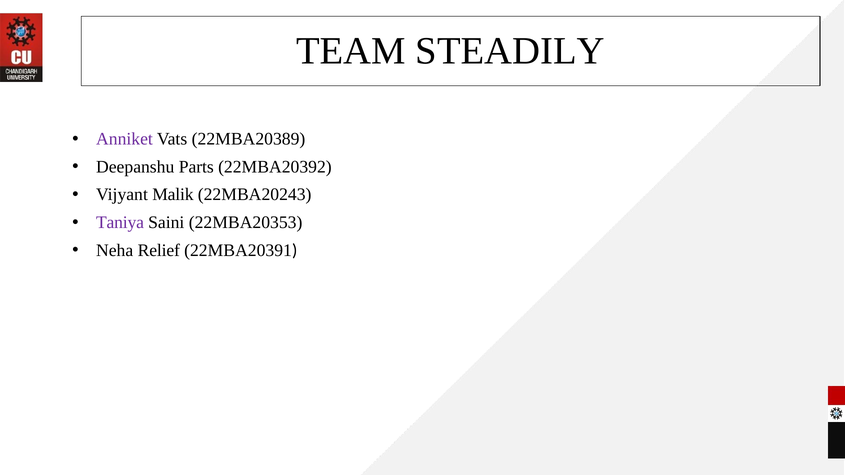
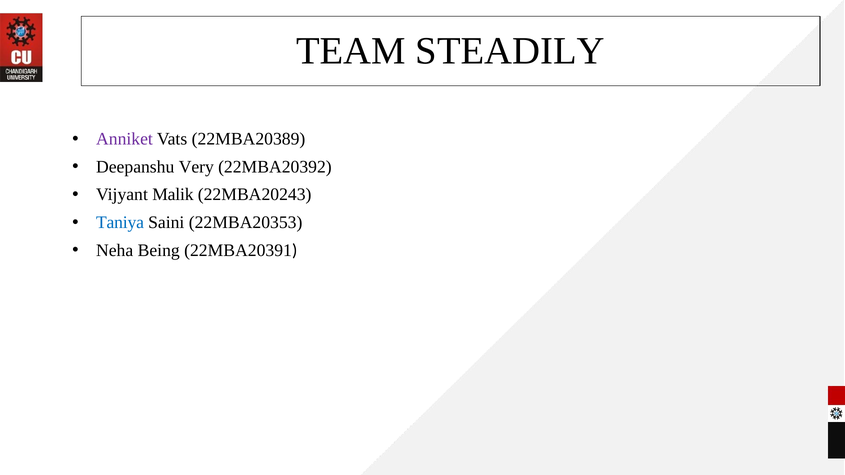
Parts: Parts -> Very
Taniya colour: purple -> blue
Relief: Relief -> Being
